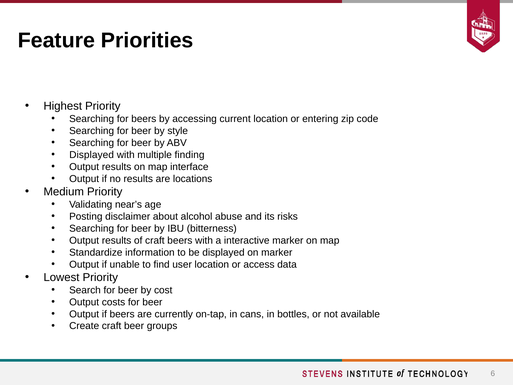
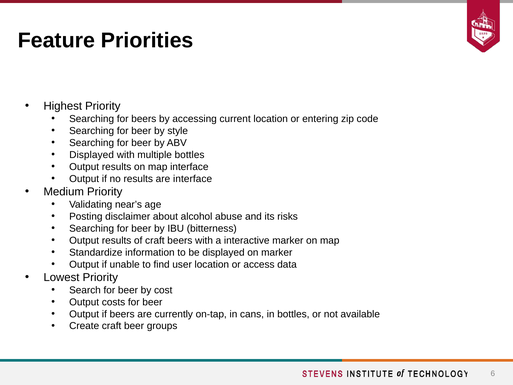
multiple finding: finding -> bottles
are locations: locations -> interface
